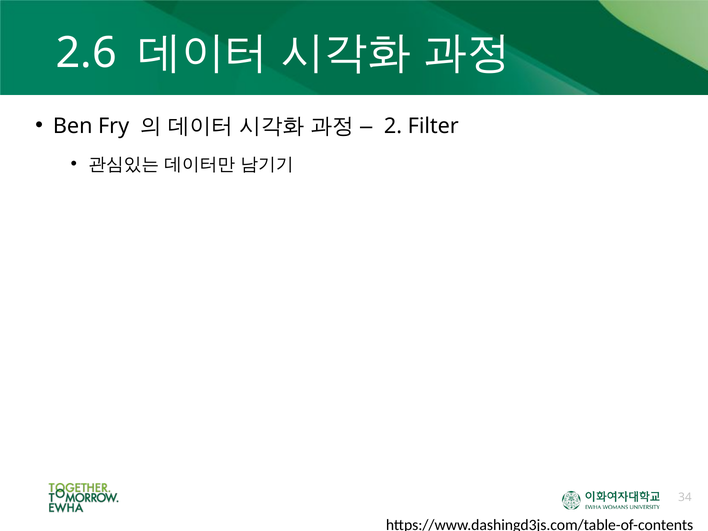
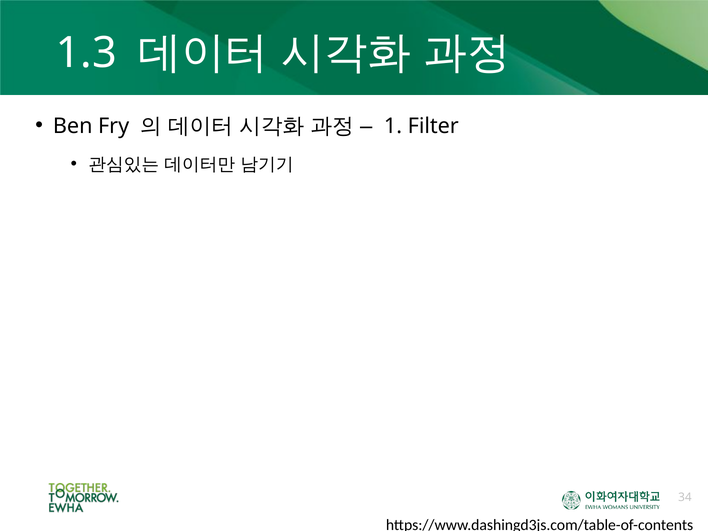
2.6: 2.6 -> 1.3
2: 2 -> 1
